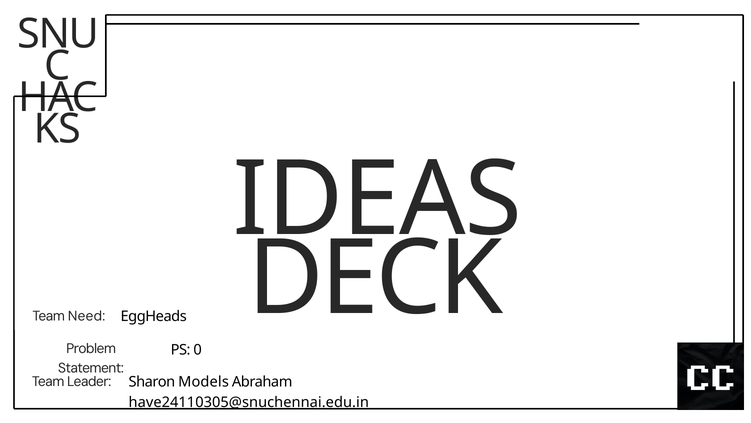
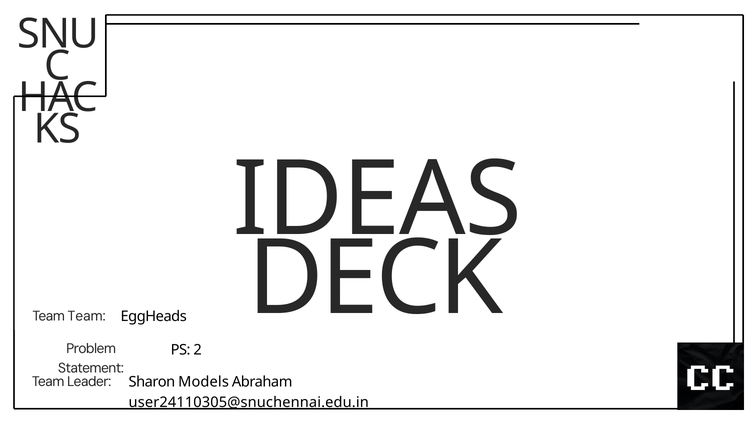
Team Need: Need -> Team
0: 0 -> 2
have24110305@snuchennai.edu.in: have24110305@snuchennai.edu.in -> user24110305@snuchennai.edu.in
